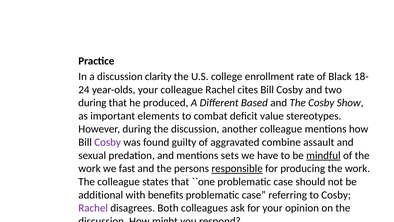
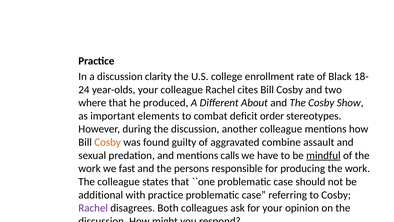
during at (92, 103): during -> where
Based: Based -> About
value: value -> order
Cosby at (108, 142) colour: purple -> orange
sets: sets -> calls
responsible underline: present -> none
with benefits: benefits -> practice
